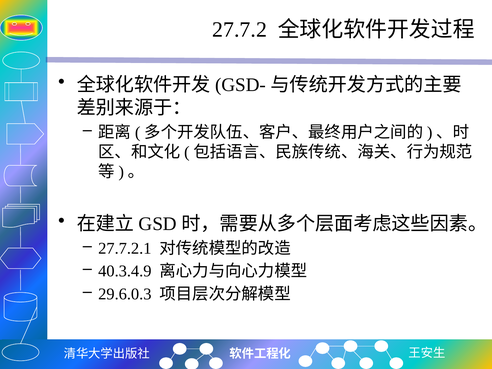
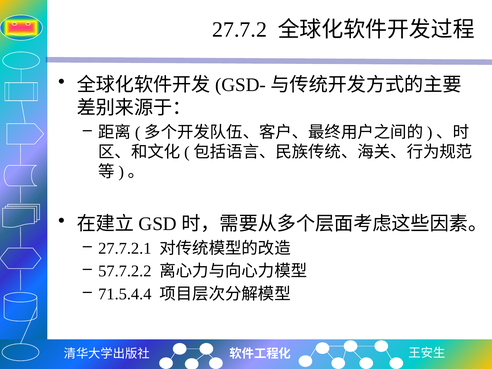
40.3.4.9: 40.3.4.9 -> 57.7.2.2
29.6.0.3: 29.6.0.3 -> 71.5.4.4
